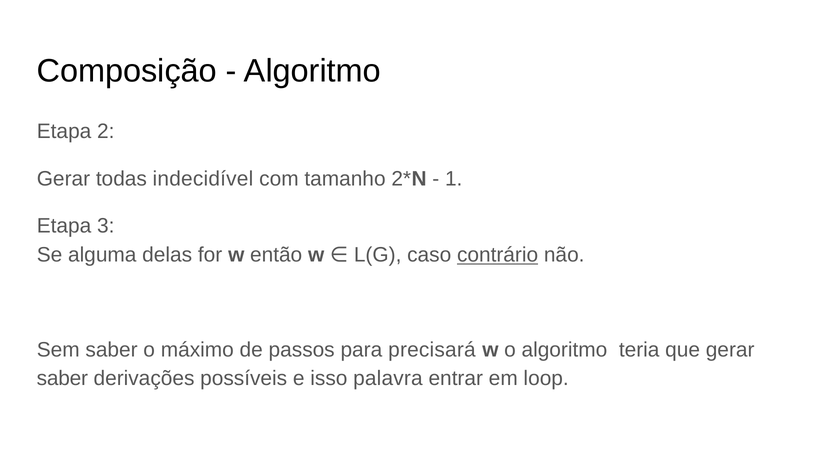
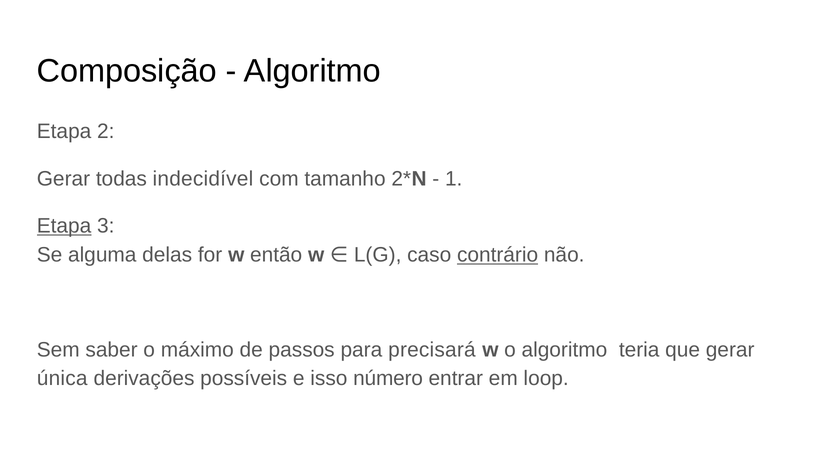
Etapa at (64, 226) underline: none -> present
saber at (62, 378): saber -> única
palavra: palavra -> número
